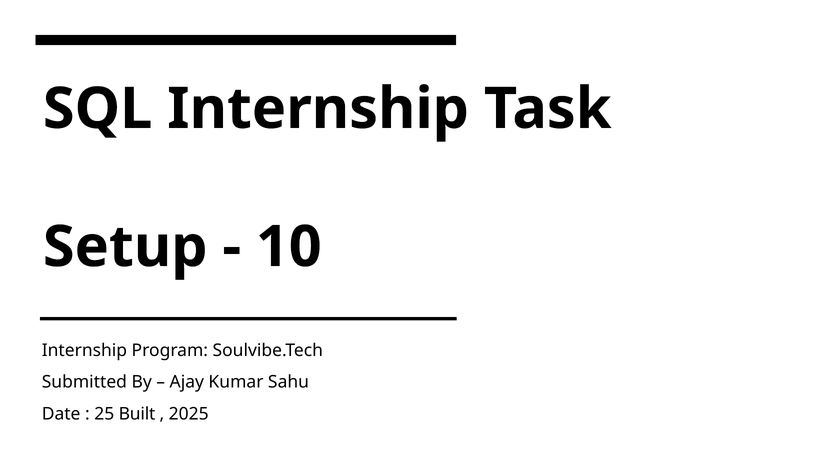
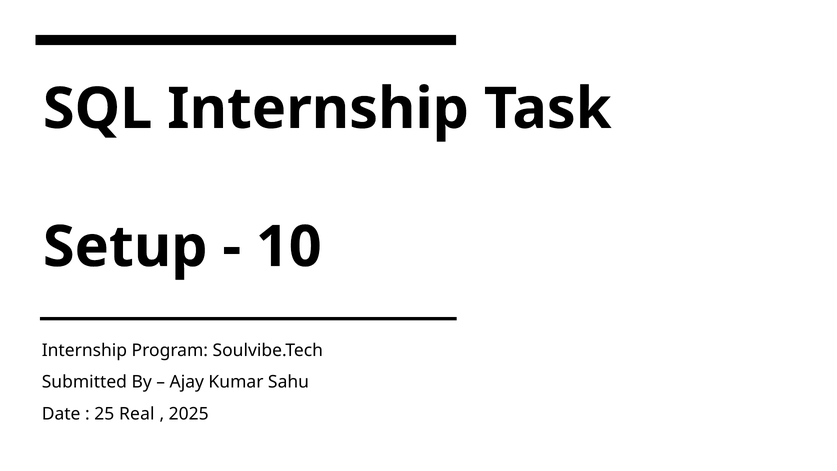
Built: Built -> Real
